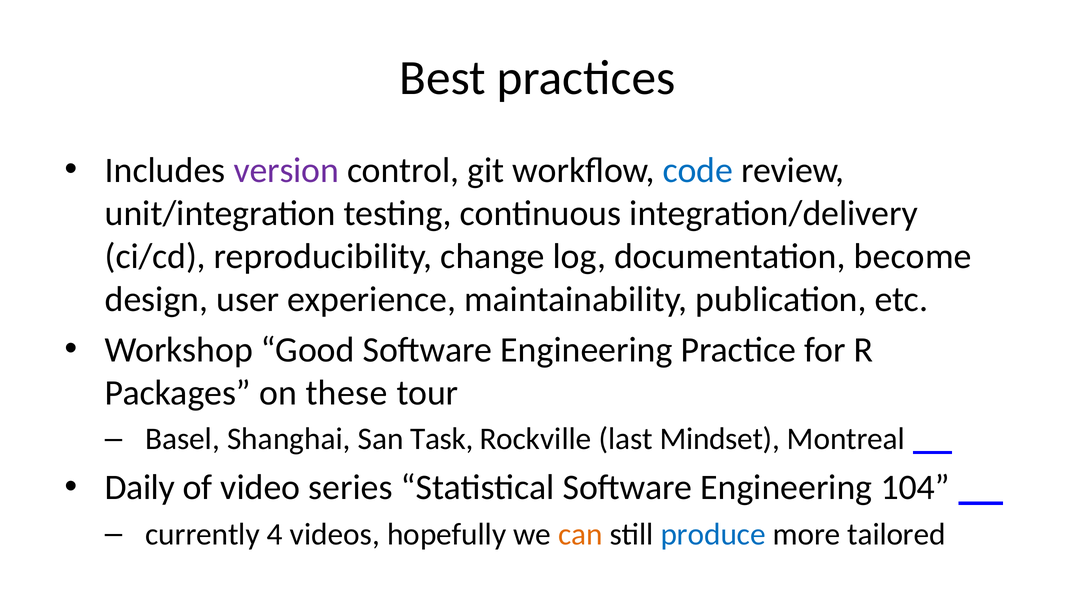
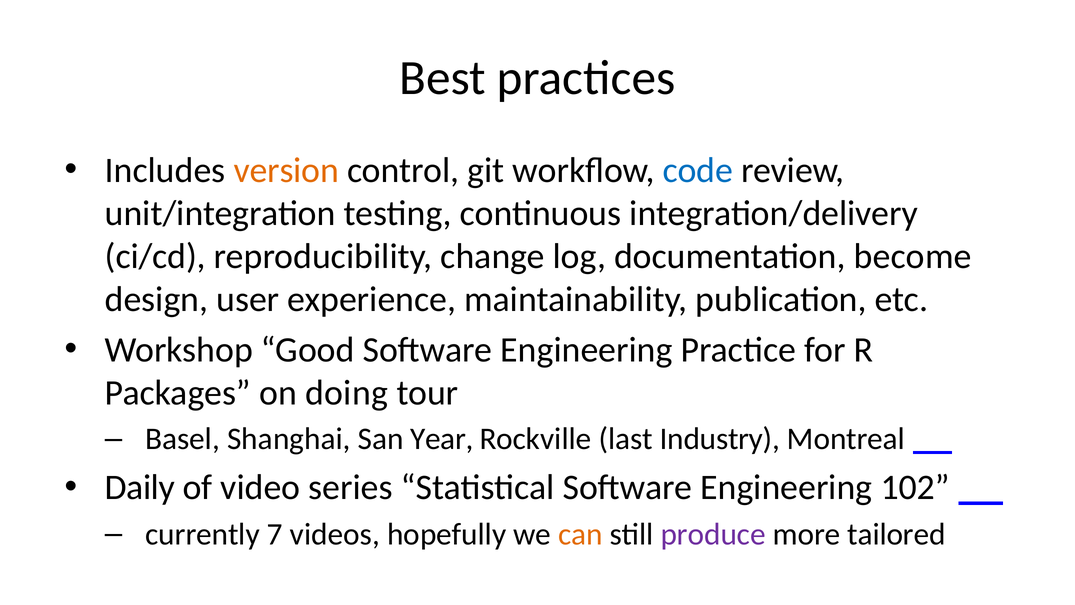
version colour: purple -> orange
these: these -> doing
Task: Task -> Year
Mindset: Mindset -> Industry
104: 104 -> 102
4: 4 -> 7
produce colour: blue -> purple
